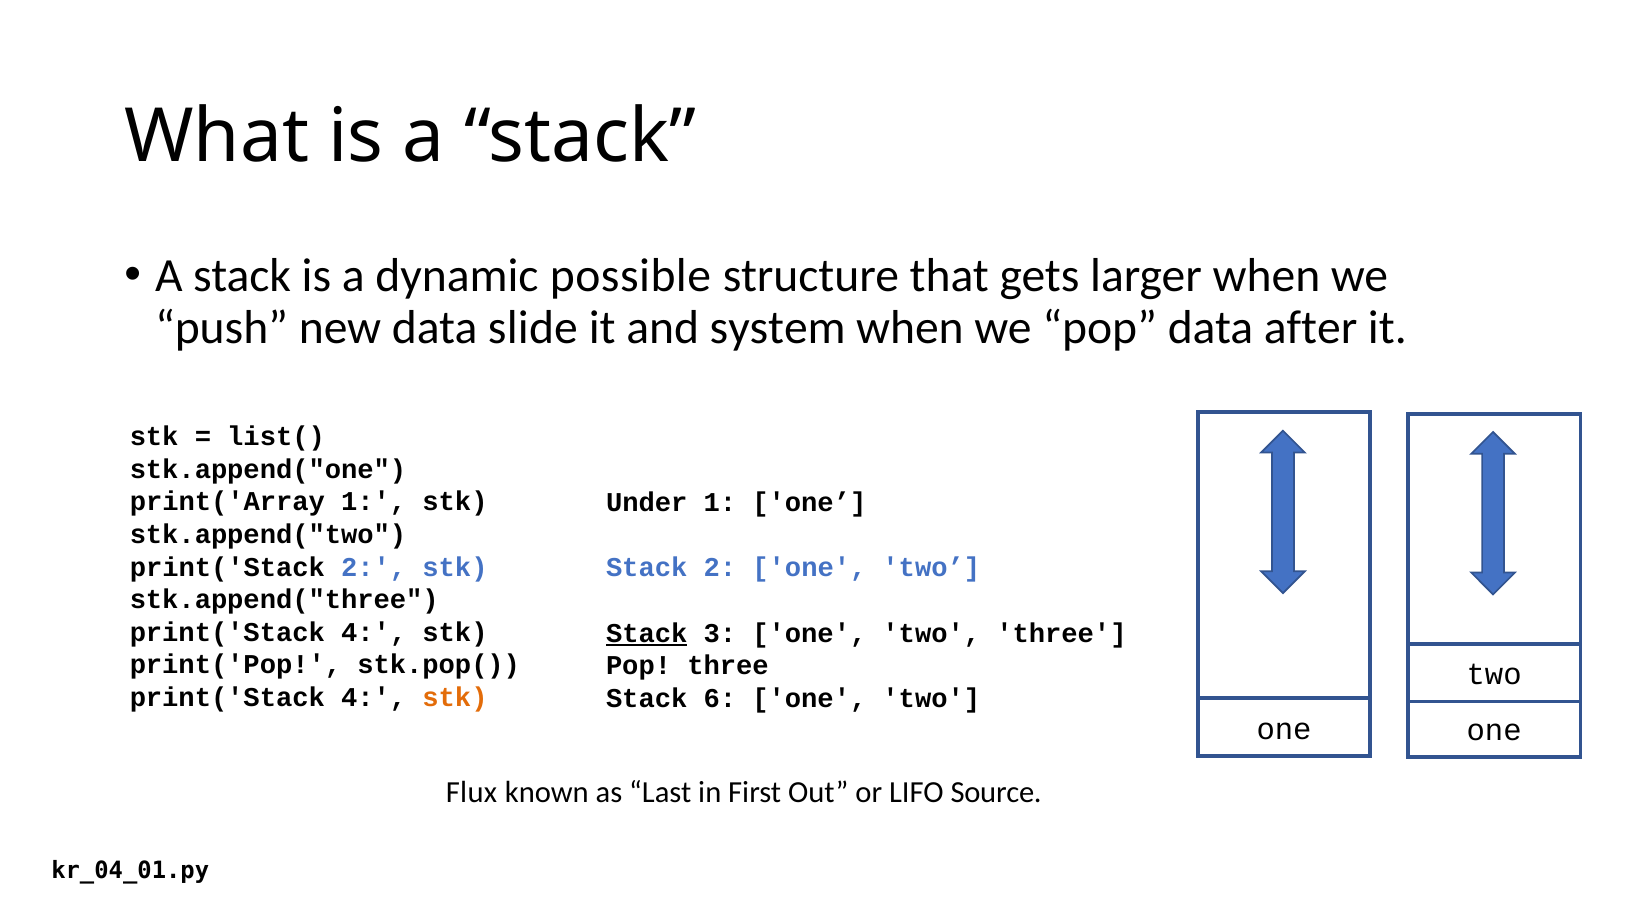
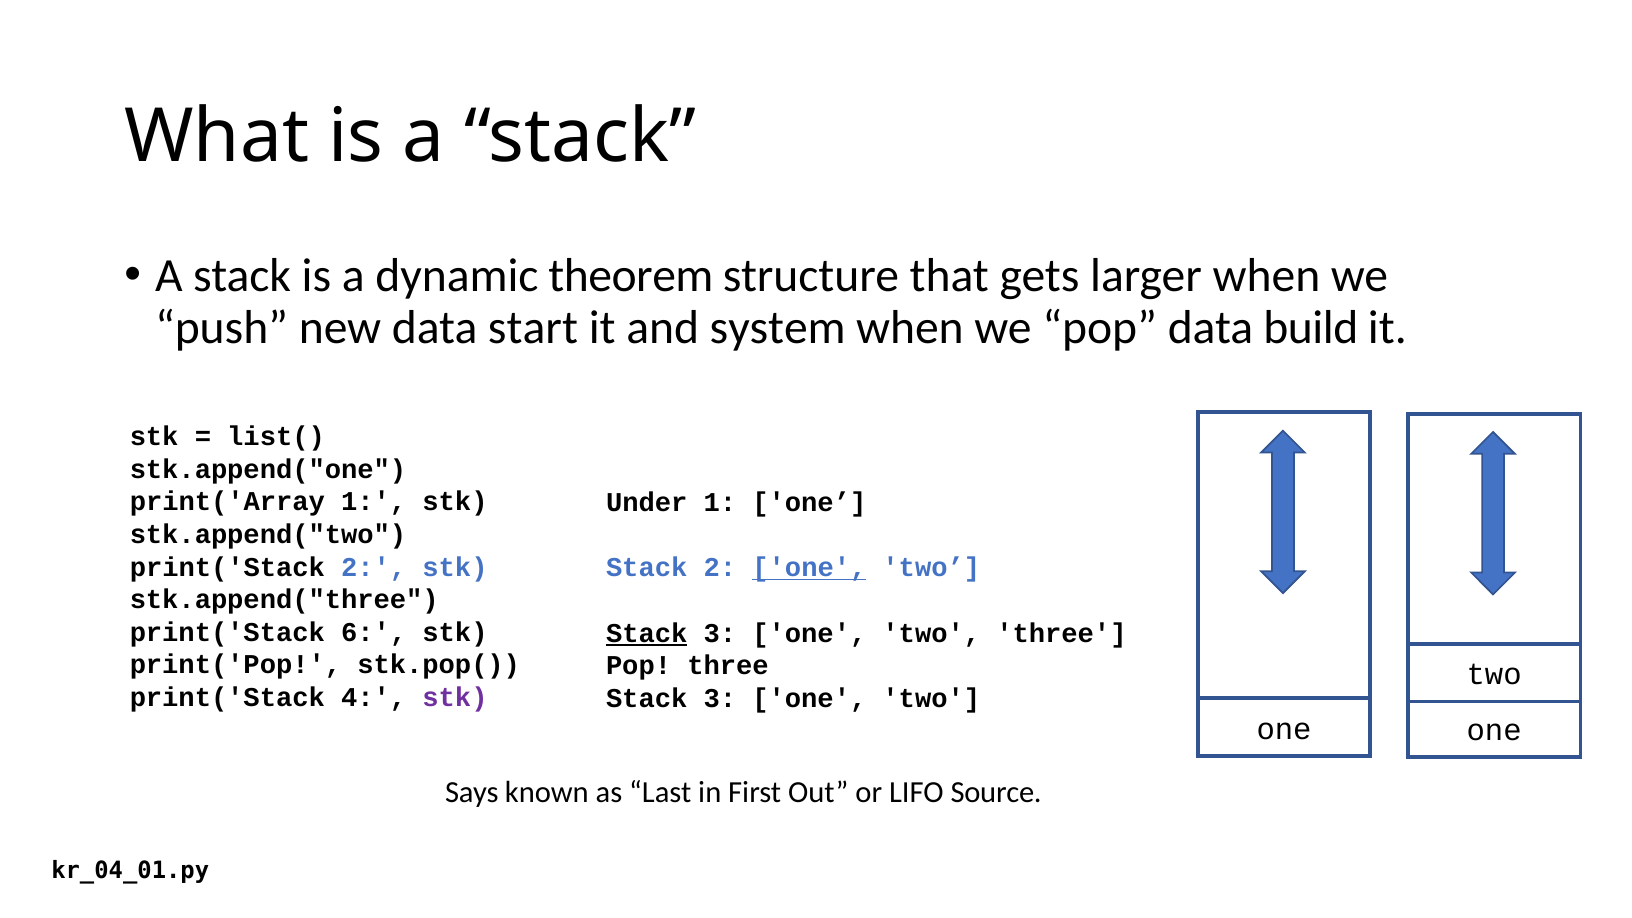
possible: possible -> theorem
slide: slide -> start
after: after -> build
one at (809, 568) underline: none -> present
4 at (374, 632): 4 -> 6
stk at (455, 698) colour: orange -> purple
6 at (720, 698): 6 -> 3
Flux: Flux -> Says
